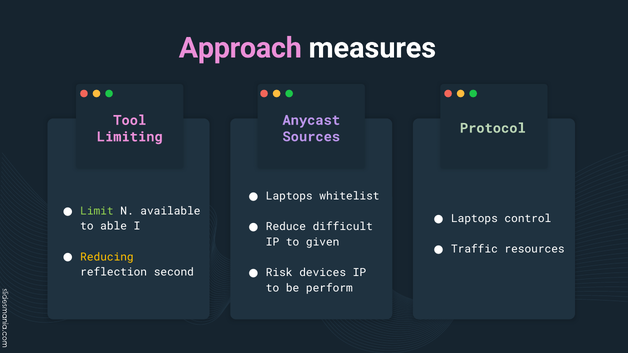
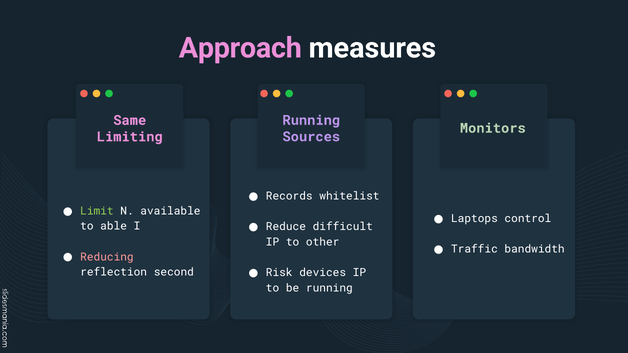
Anycast at (311, 120): Anycast -> Running
Tool: Tool -> Same
Protocol: Protocol -> Monitors
Laptops at (289, 196): Laptops -> Records
given: given -> other
resources: resources -> bandwidth
Reducing colour: yellow -> pink
be perform: perform -> running
